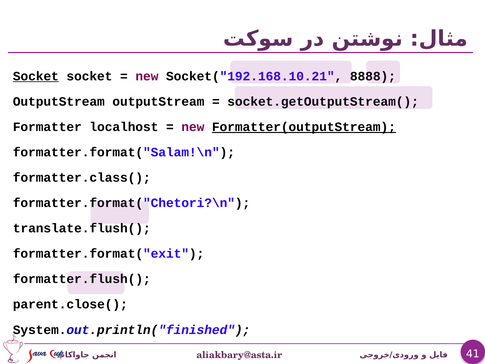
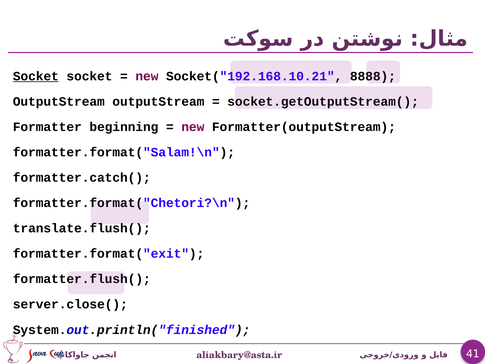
localhost: localhost -> beginning
Formatter(outputStream underline: present -> none
formatter.class(: formatter.class( -> formatter.catch(
parent.close(: parent.close( -> server.close(
